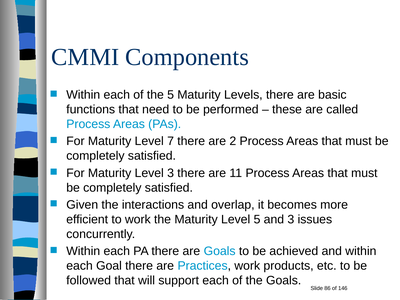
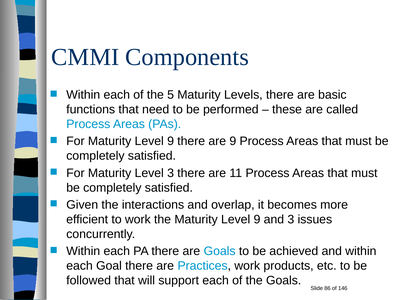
For Maturity Level 7: 7 -> 9
are 2: 2 -> 9
the Maturity Level 5: 5 -> 9
